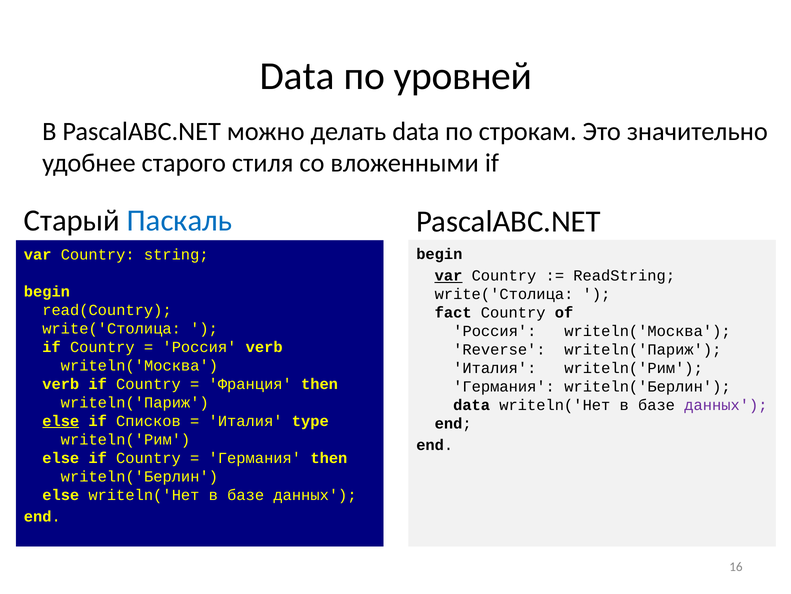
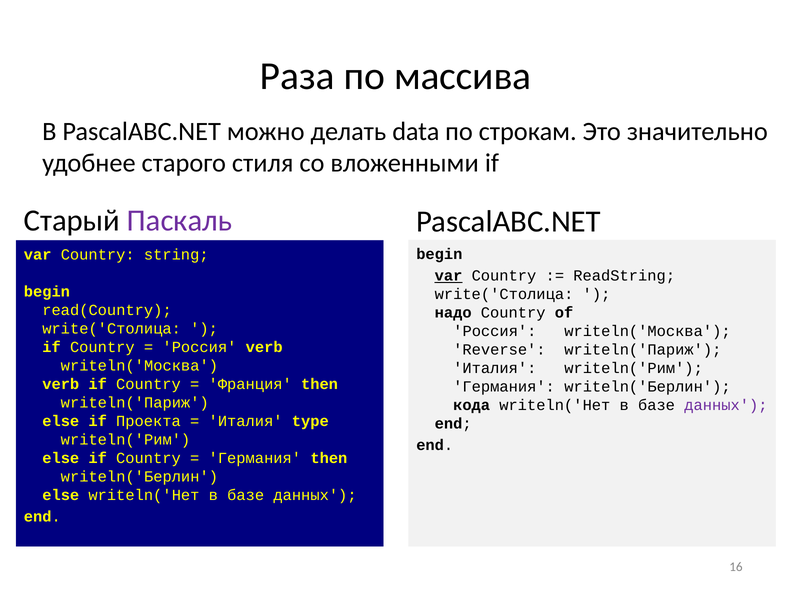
Data at (297, 76): Data -> Раза
уровней: уровней -> массива
Паскаль colour: blue -> purple
fact: fact -> надо
data at (472, 405): data -> кода
else at (61, 420) underline: present -> none
Списков: Списков -> Проекта
